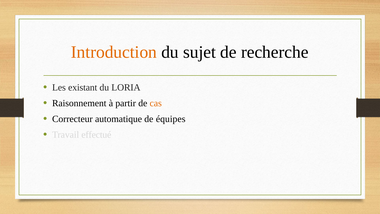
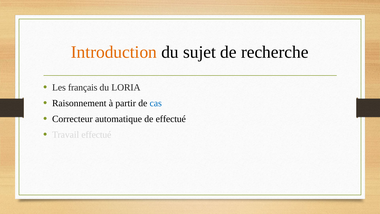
existant: existant -> français
cas colour: orange -> blue
de équipes: équipes -> effectué
